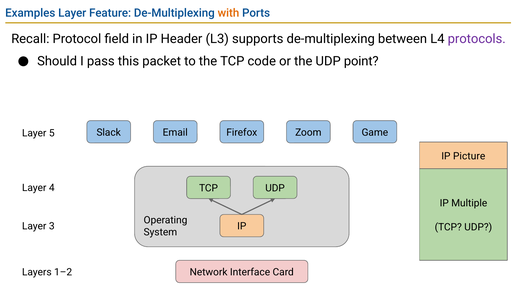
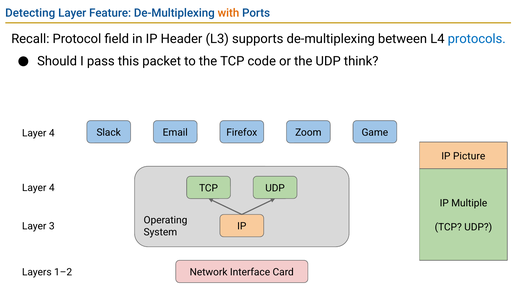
Examples: Examples -> Detecting
protocols colour: purple -> blue
point: point -> think
5 at (52, 133): 5 -> 4
